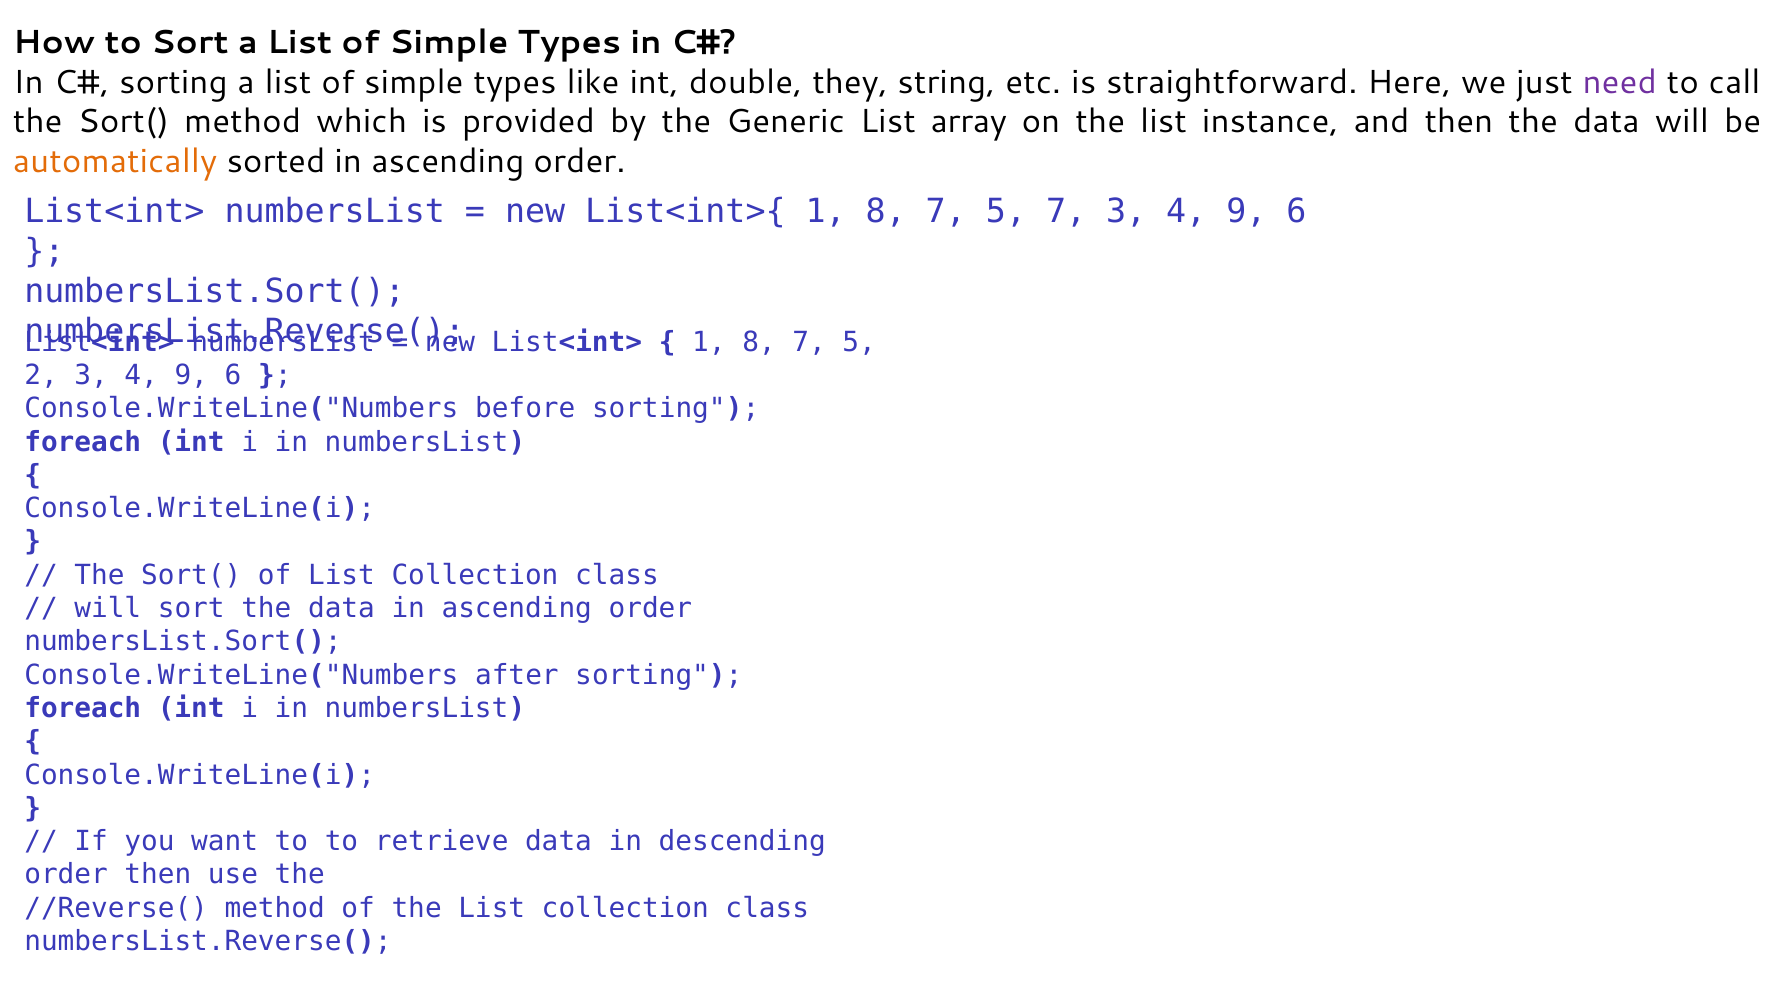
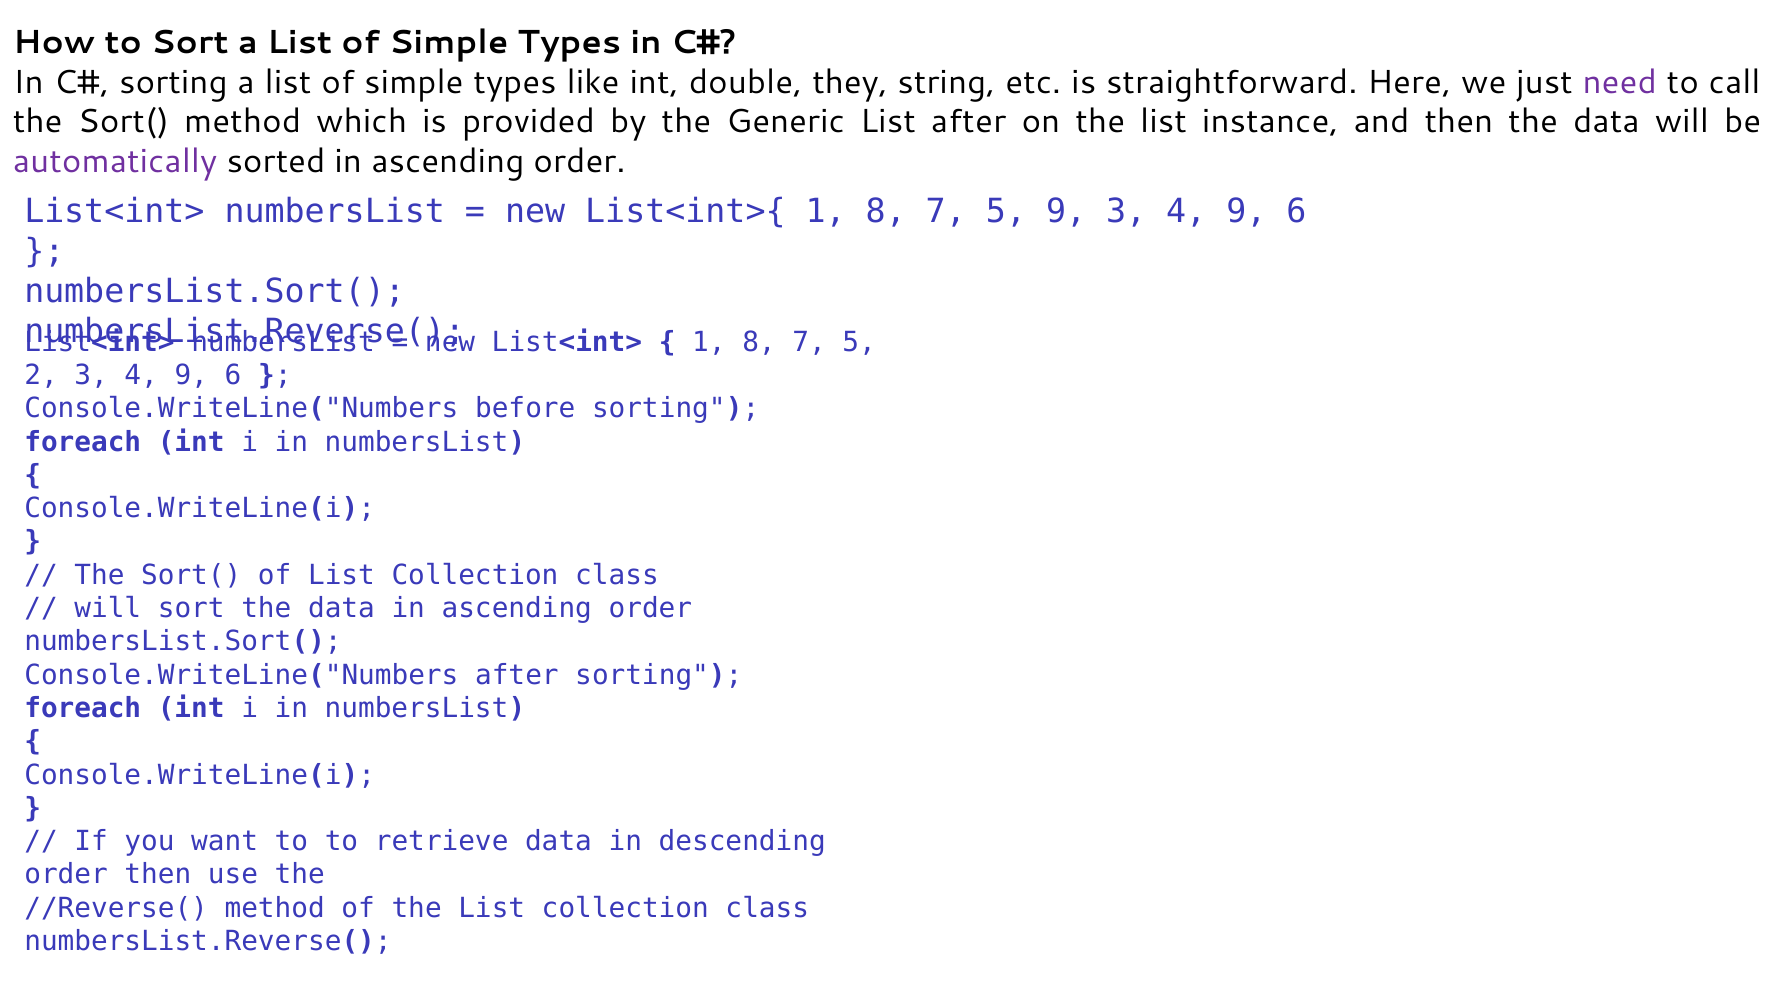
List array: array -> after
automatically colour: orange -> purple
5 7: 7 -> 9
